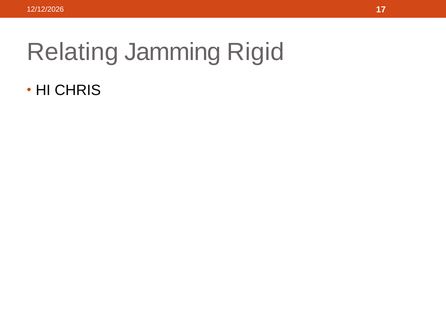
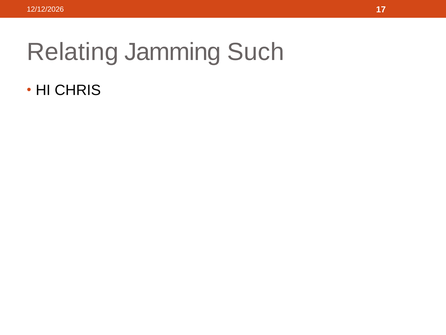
Rigid: Rigid -> Such
